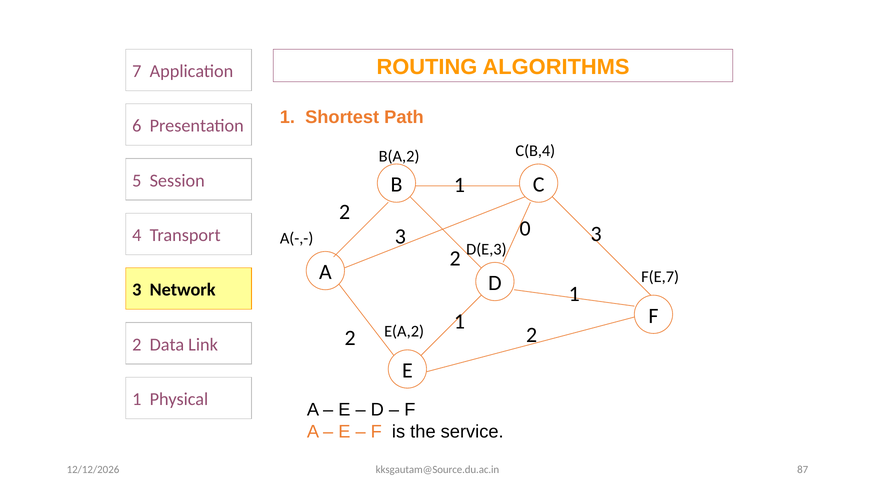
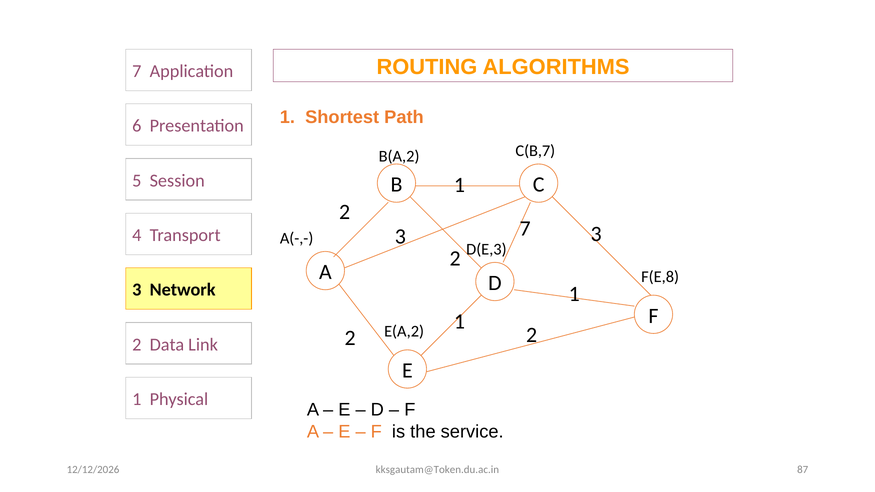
C(B,4: C(B,4 -> C(B,7
3 0: 0 -> 7
F(E,7: F(E,7 -> F(E,8
kksgautam@Source.du.ac.in: kksgautam@Source.du.ac.in -> kksgautam@Token.du.ac.in
